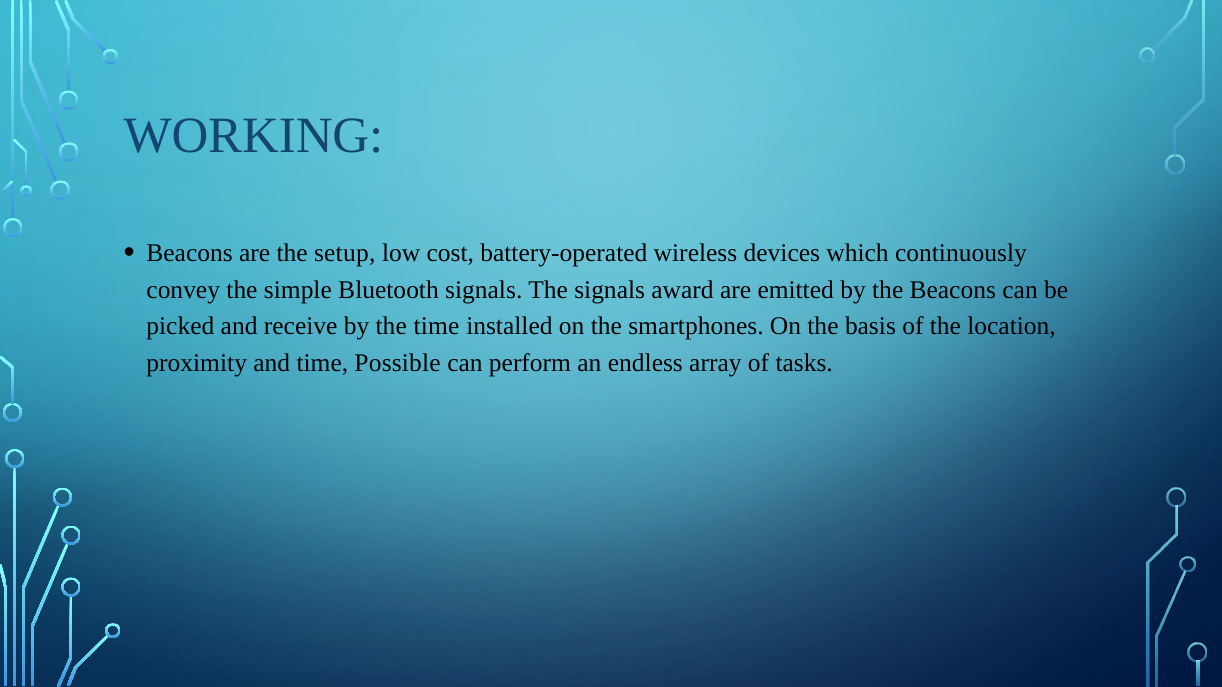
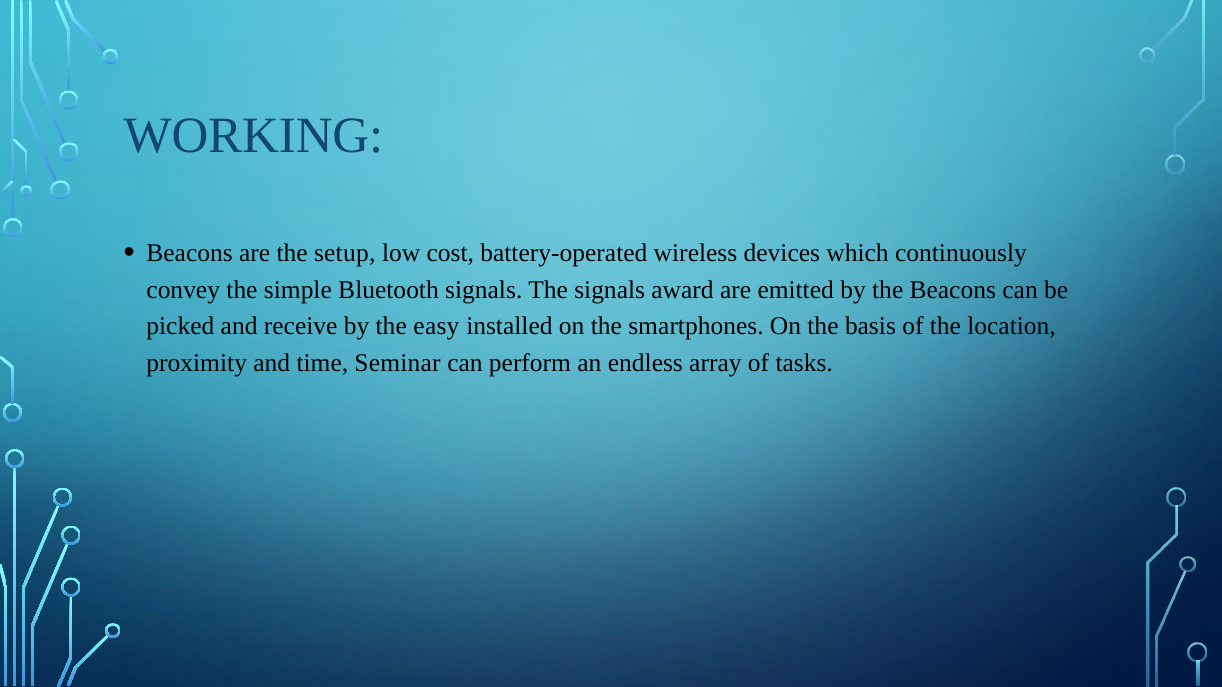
the time: time -> easy
Possible: Possible -> Seminar
